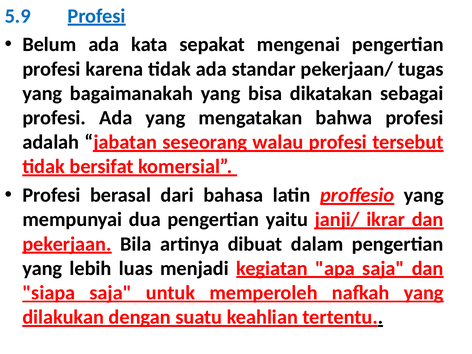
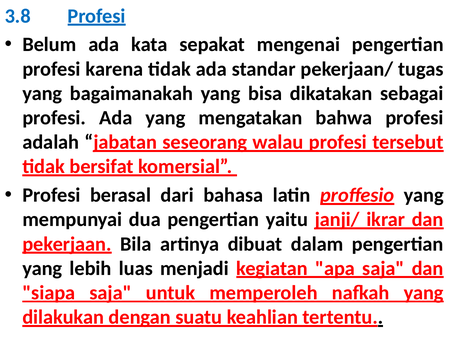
5.9: 5.9 -> 3.8
